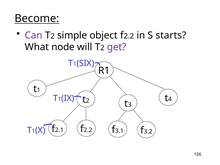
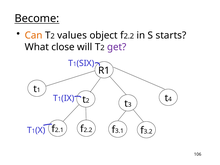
Can colour: purple -> orange
simple: simple -> values
node: node -> close
